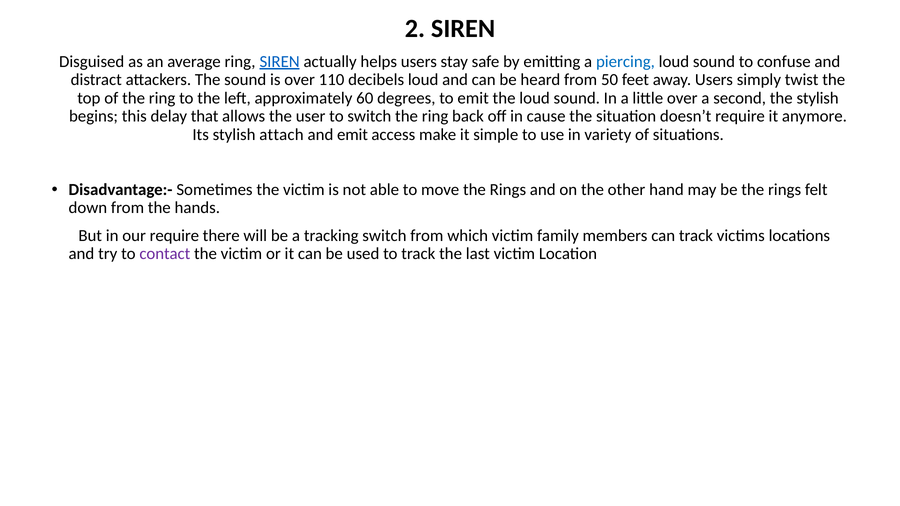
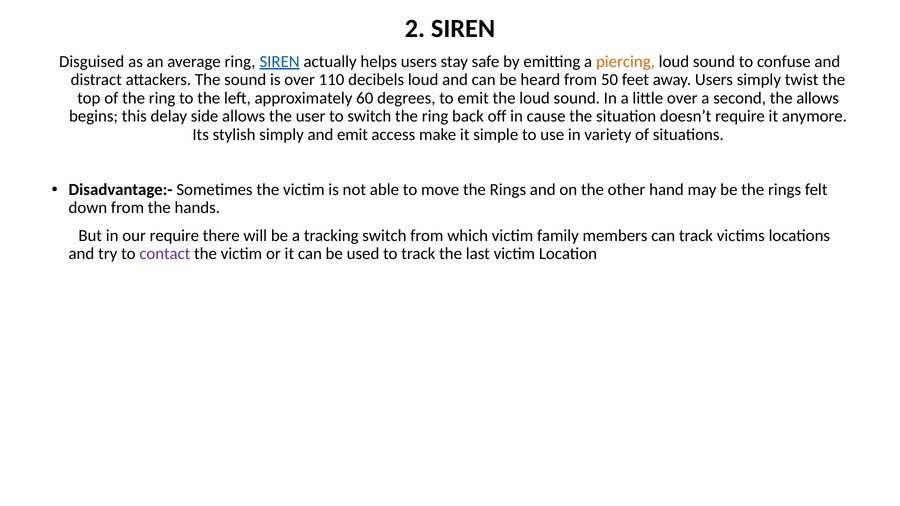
piercing colour: blue -> orange
the stylish: stylish -> allows
that: that -> side
stylish attach: attach -> simply
